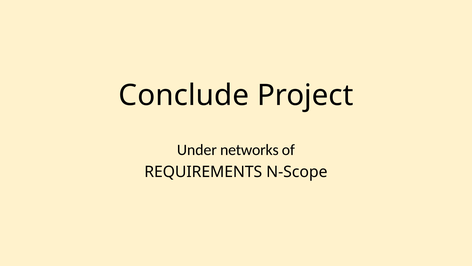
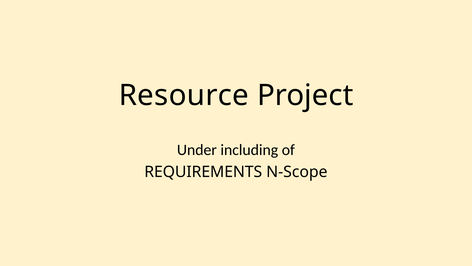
Conclude: Conclude -> Resource
networks: networks -> including
